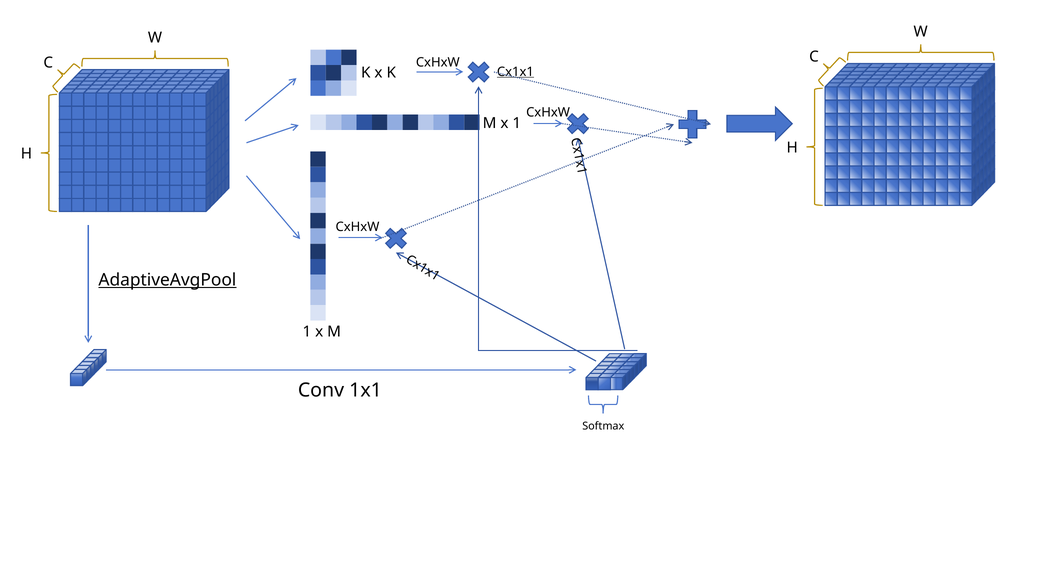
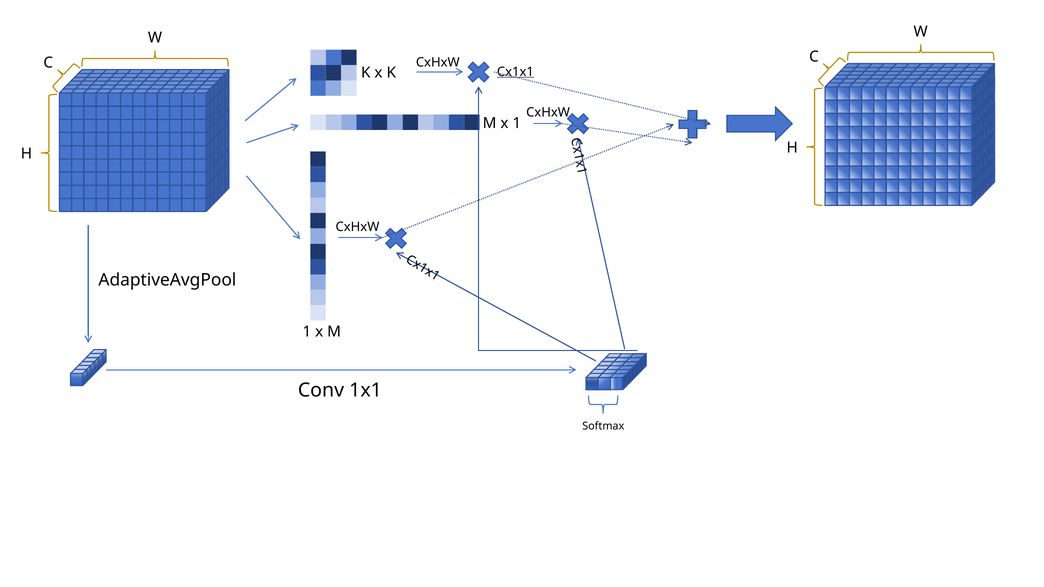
AdaptiveAvgPool underline: present -> none
